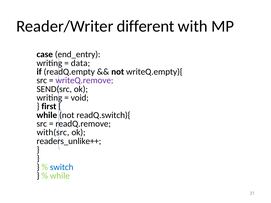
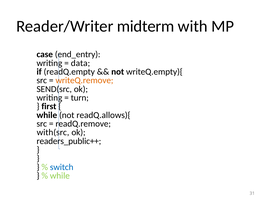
different: different -> midterm
writeQ.remove colour: purple -> orange
void: void -> turn
readQ.switch){: readQ.switch){ -> readQ.allows){
readers_unlike++: readers_unlike++ -> readers_public++
